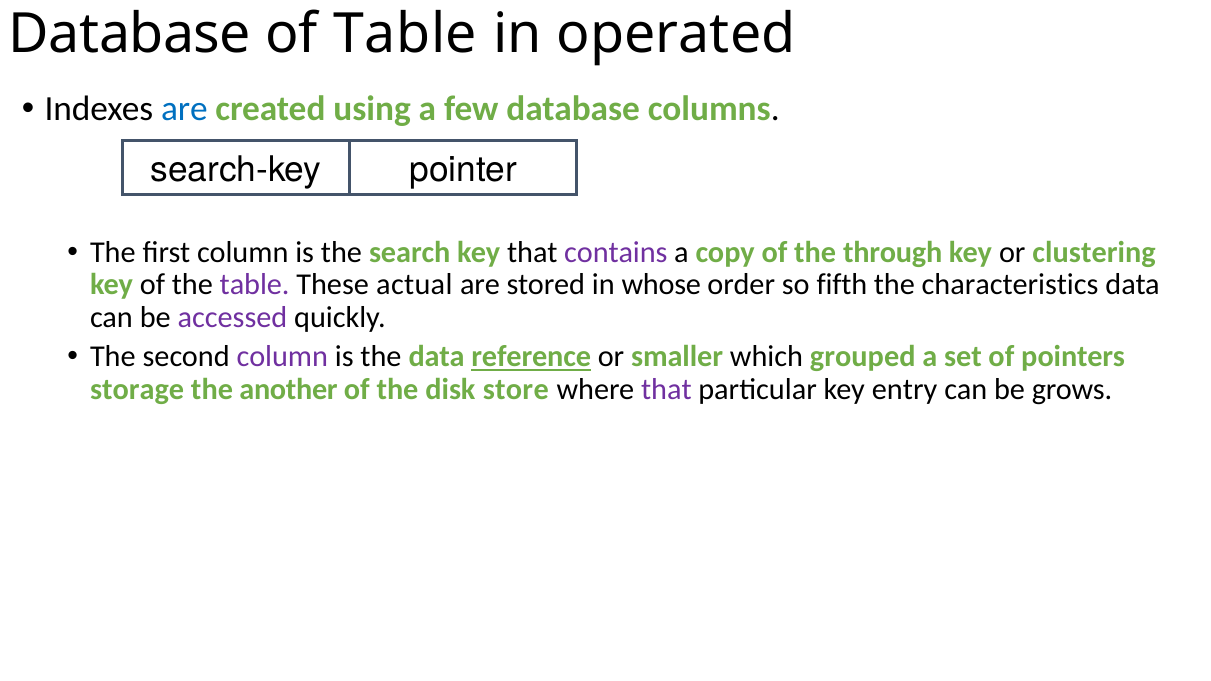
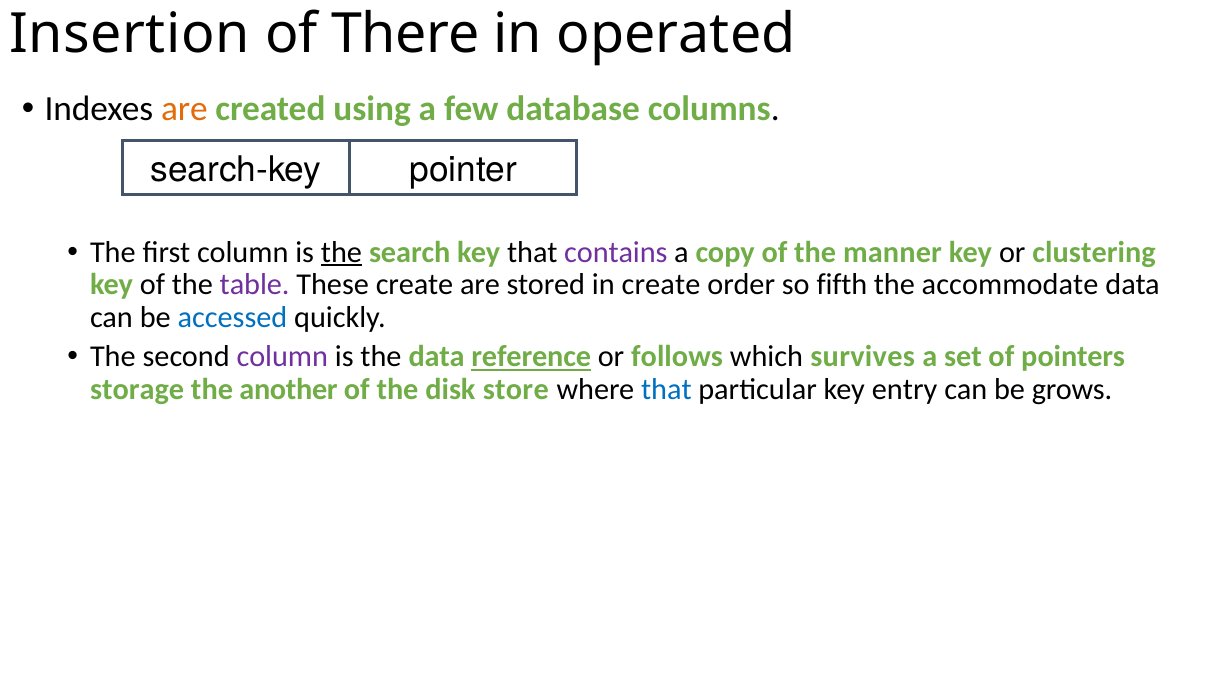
Database at (130, 34): Database -> Insertion
of Table: Table -> There
are at (184, 109) colour: blue -> orange
the at (341, 252) underline: none -> present
through: through -> manner
These actual: actual -> create
in whose: whose -> create
characteristics: characteristics -> accommodate
accessed colour: purple -> blue
smaller: smaller -> follows
grouped: grouped -> survives
that at (666, 389) colour: purple -> blue
